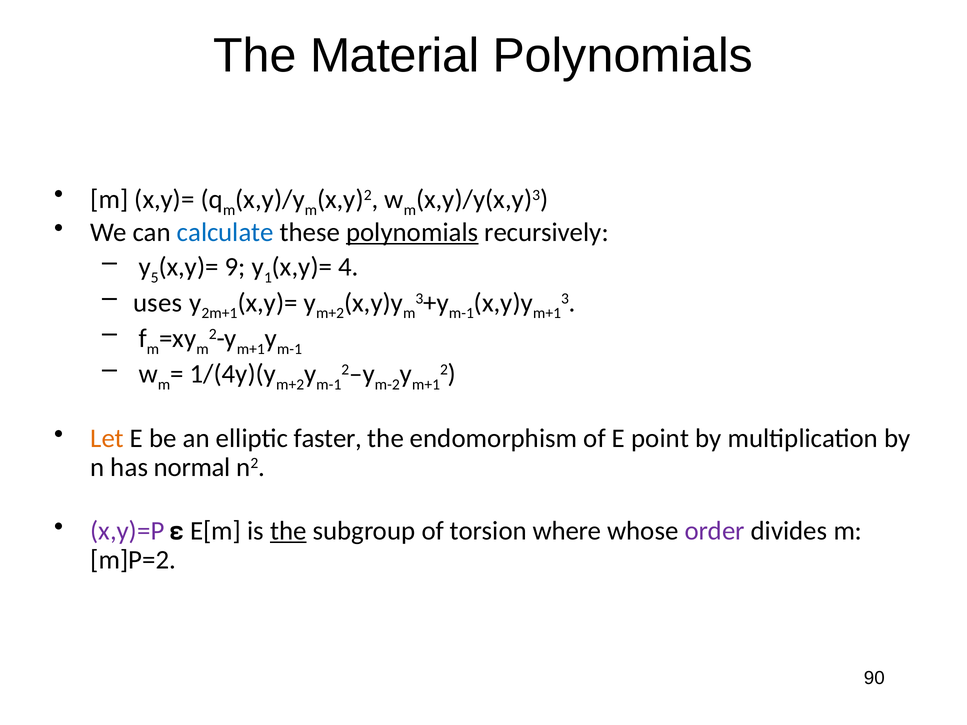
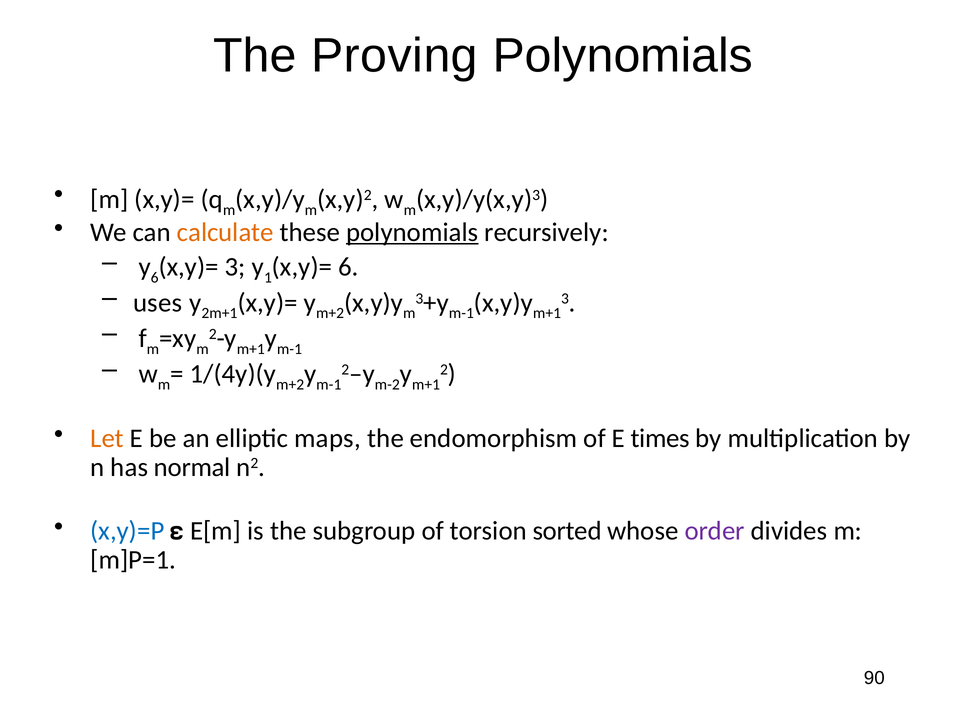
Material: Material -> Proving
calculate colour: blue -> orange
5 at (155, 278): 5 -> 6
x,y)= 9: 9 -> 3
x,y)= 4: 4 -> 6
faster: faster -> maps
point: point -> times
x,y)=P colour: purple -> blue
the at (288, 531) underline: present -> none
where: where -> sorted
m]P=2: m]P=2 -> m]P=1
